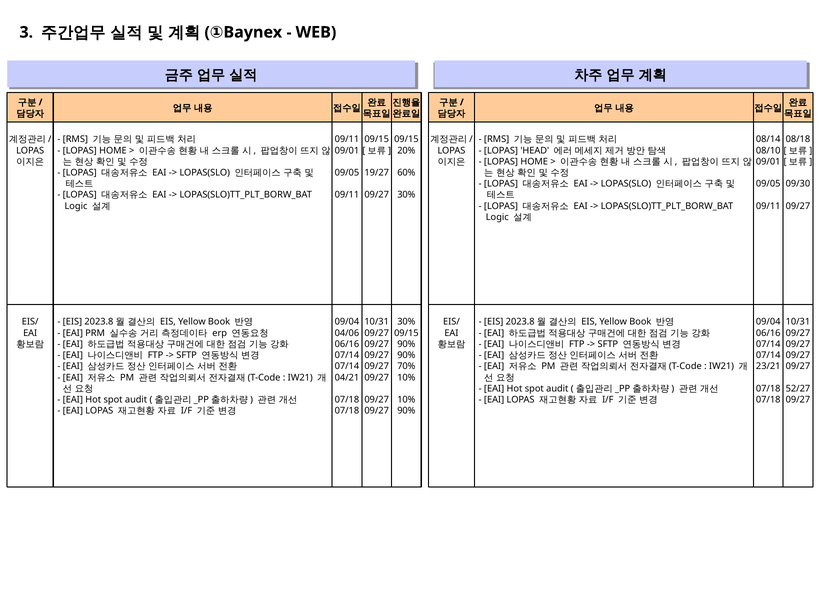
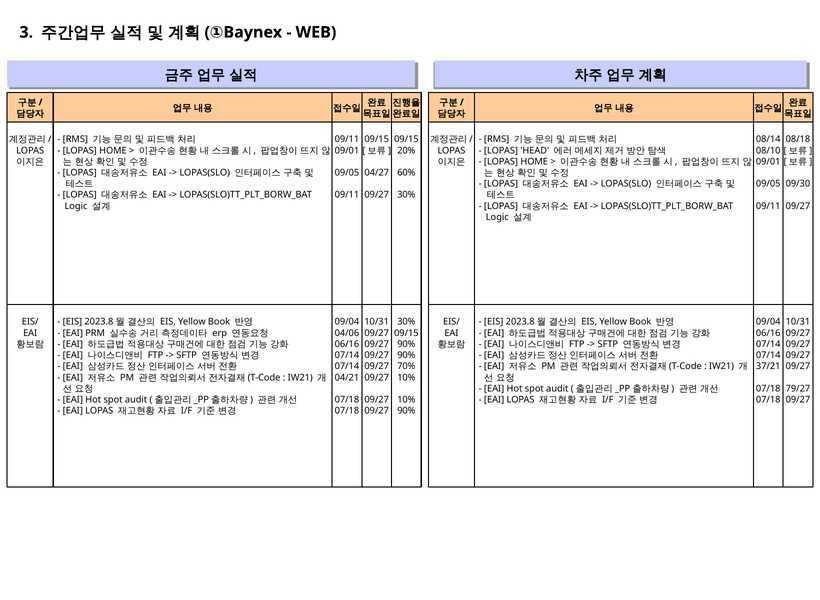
19/27: 19/27 -> 04/27
23/21: 23/21 -> 37/21
52/27: 52/27 -> 79/27
